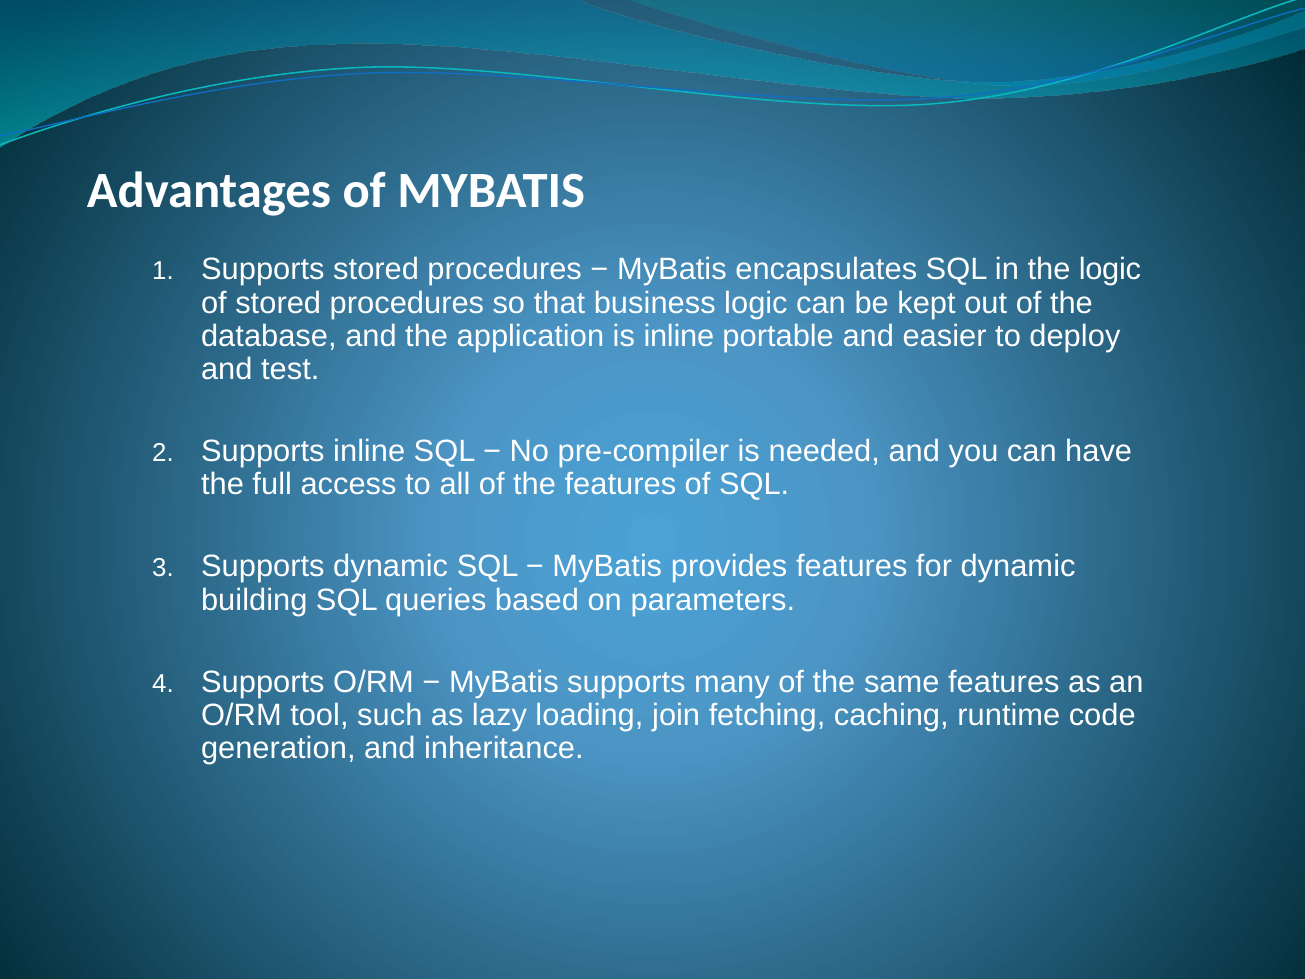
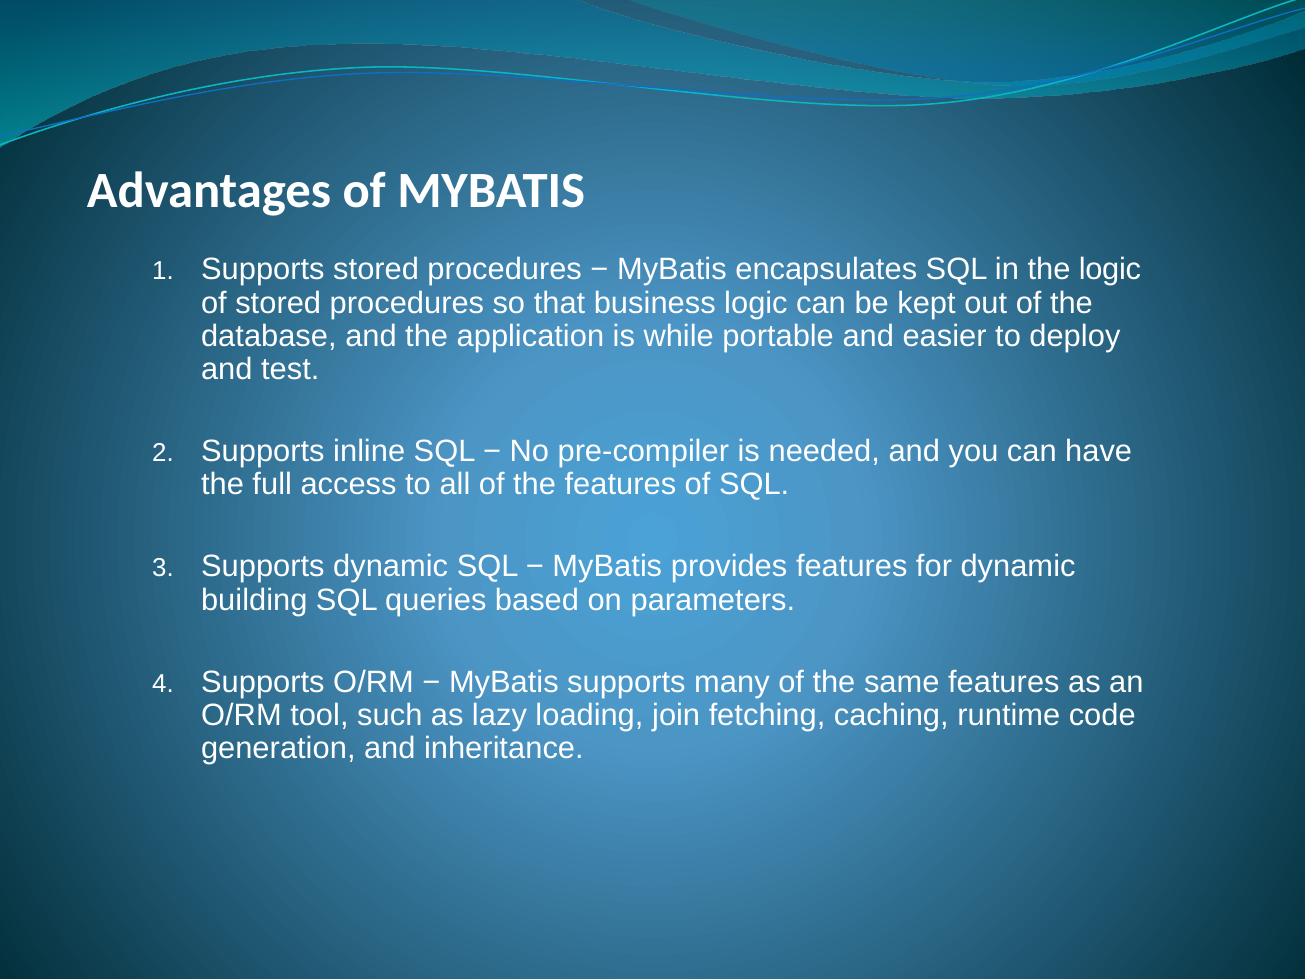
is inline: inline -> while
